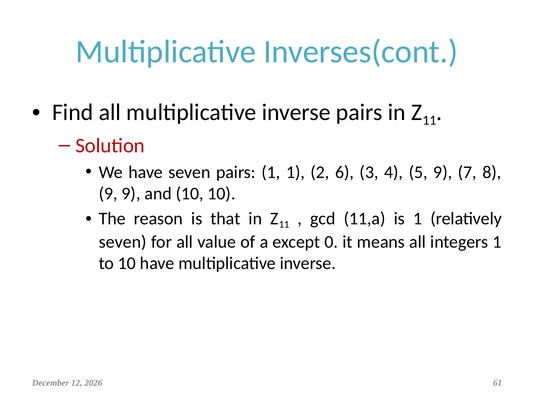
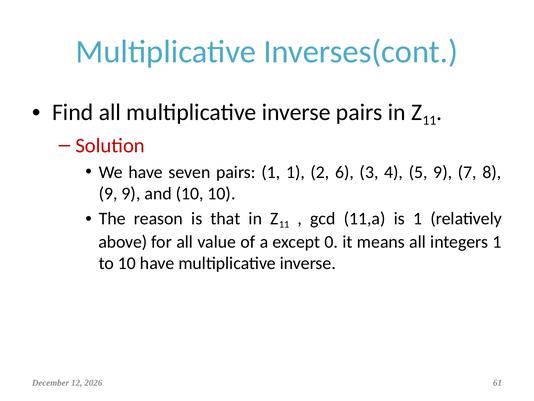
seven at (123, 242): seven -> above
